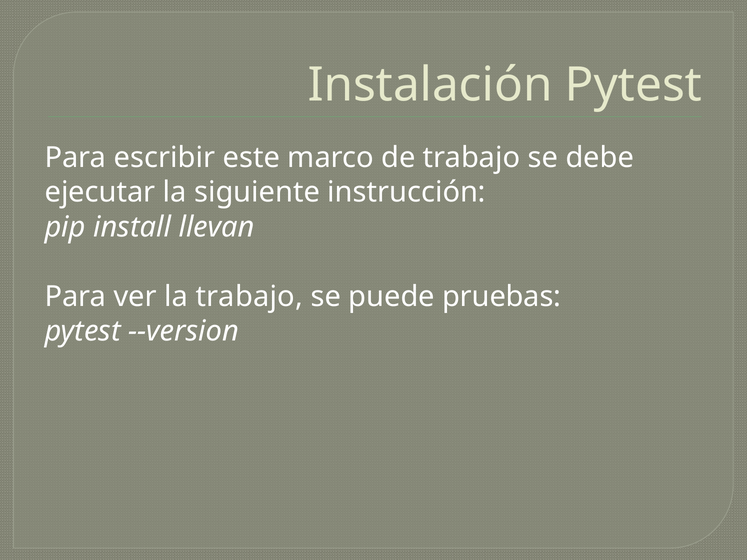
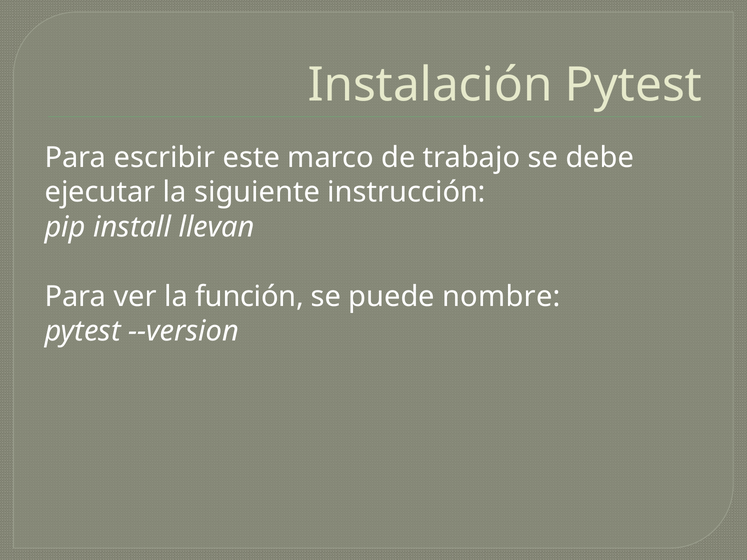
la trabajo: trabajo -> función
pruebas: pruebas -> nombre
